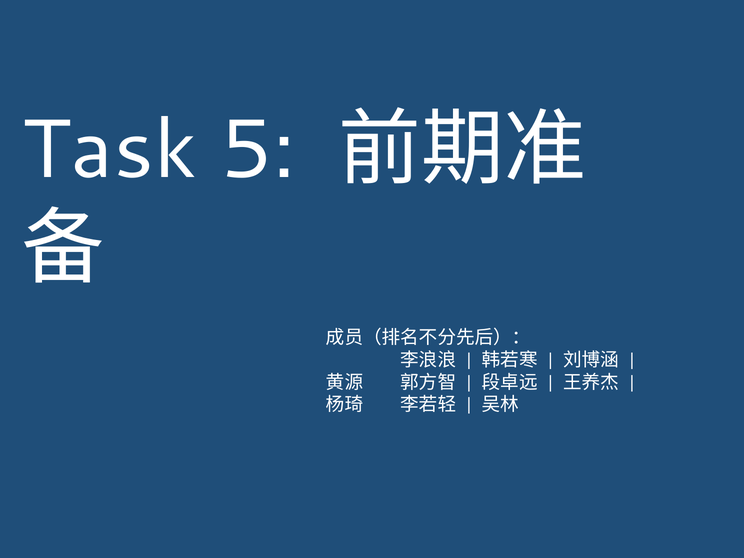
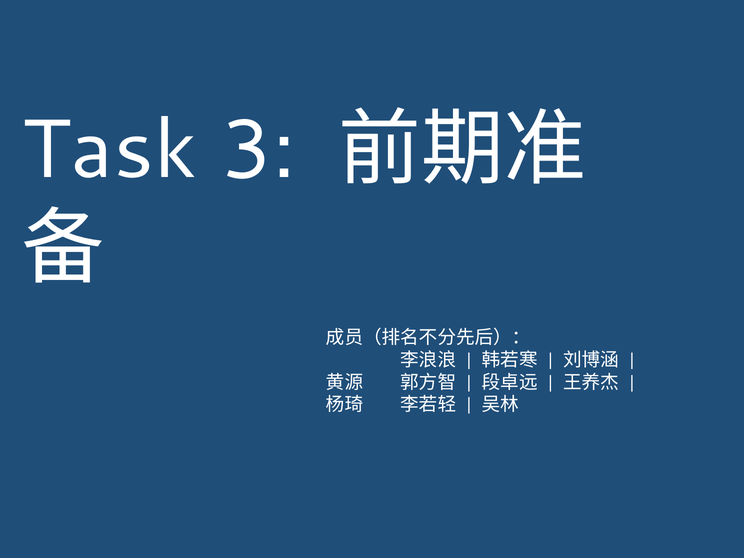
5: 5 -> 3
